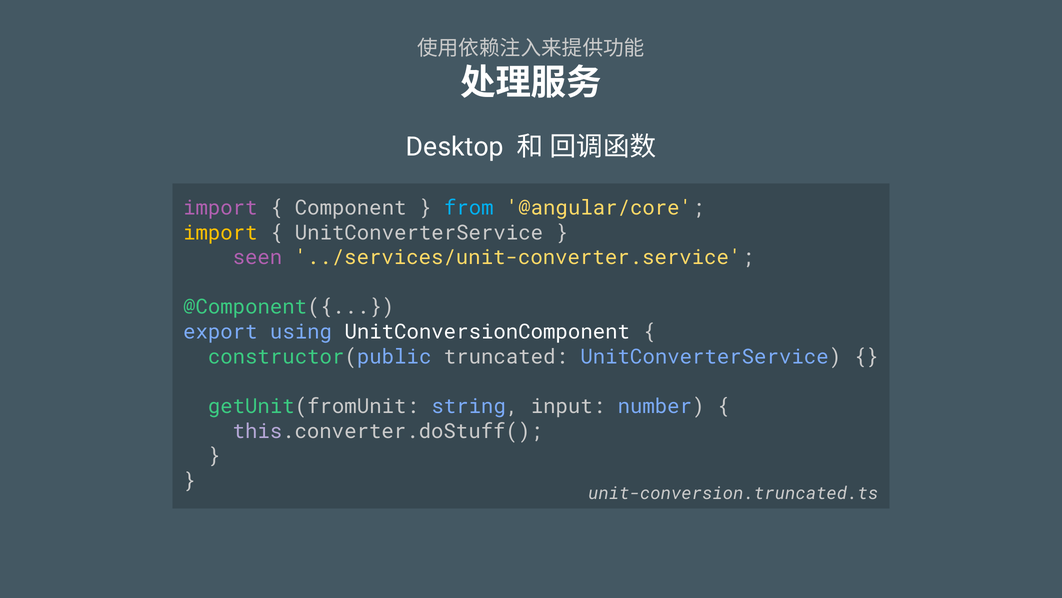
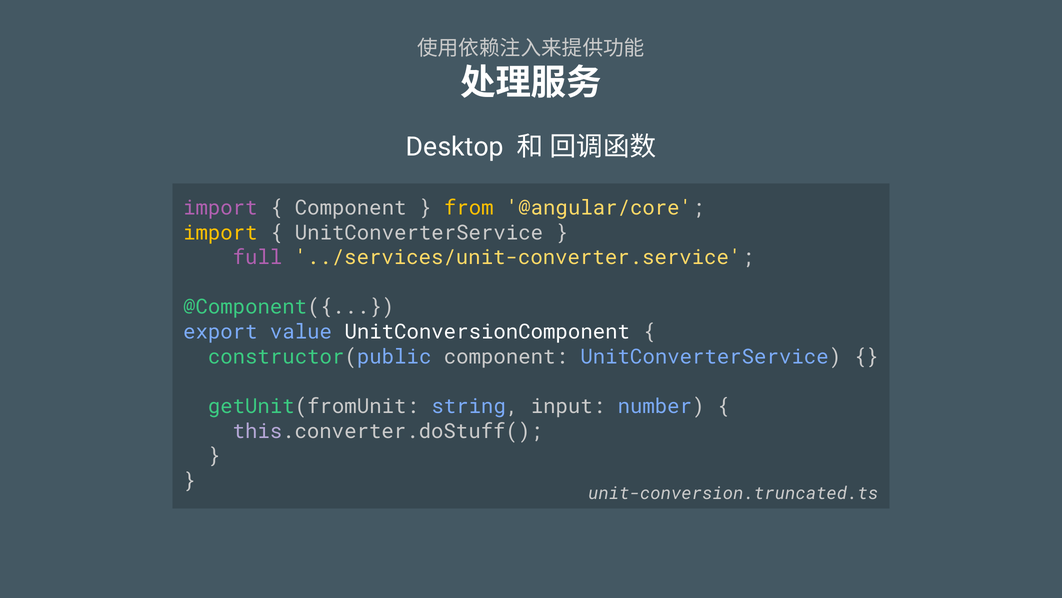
from colour: light blue -> yellow
seen: seen -> full
using: using -> value
constructor(public truncated: truncated -> component
